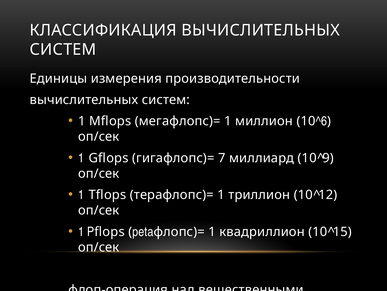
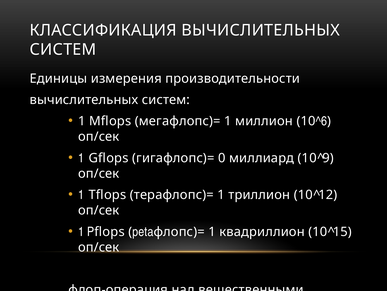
7: 7 -> 0
